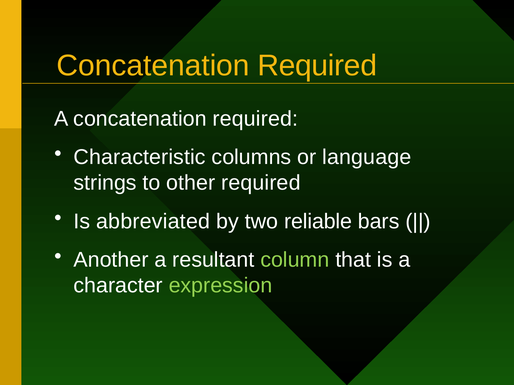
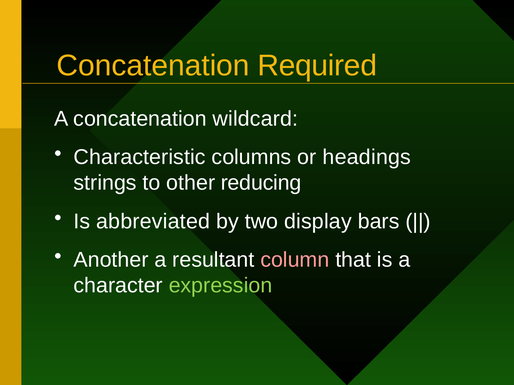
A concatenation required: required -> wildcard
language: language -> headings
other required: required -> reducing
reliable: reliable -> display
column colour: light green -> pink
